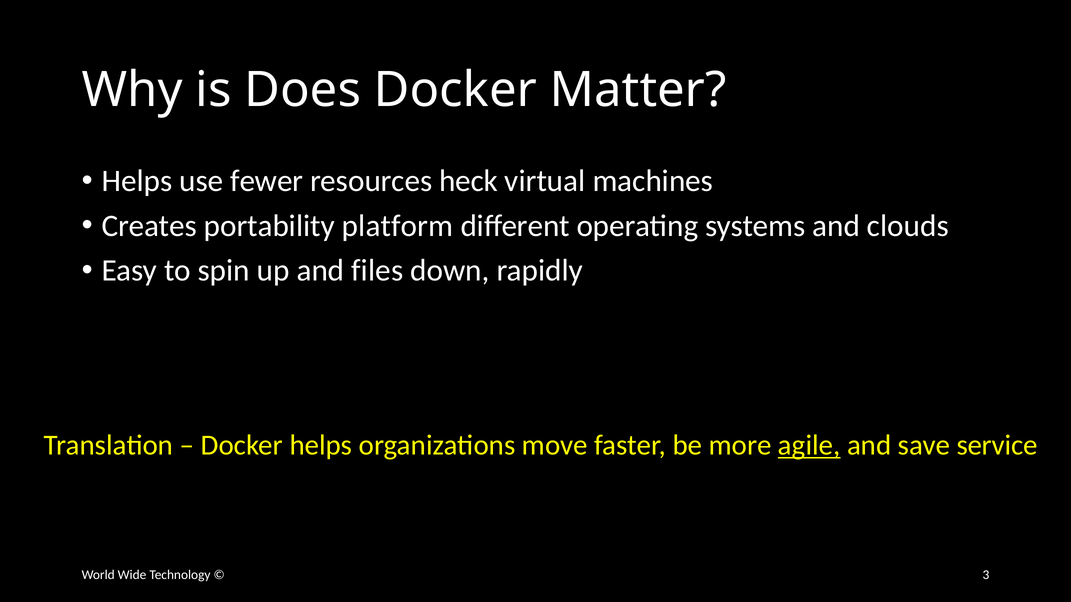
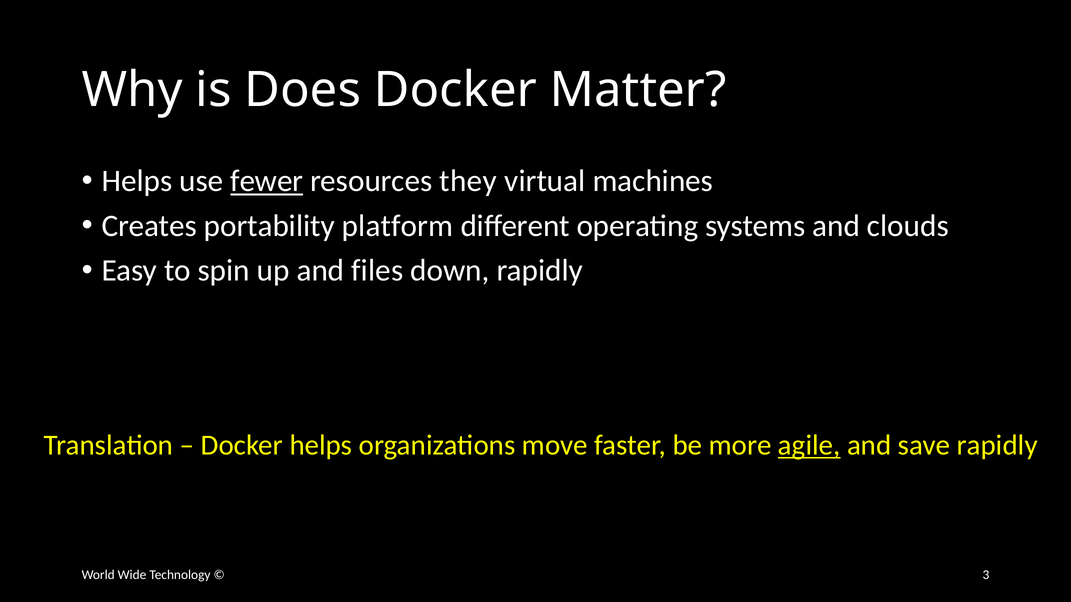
fewer underline: none -> present
heck: heck -> they
save service: service -> rapidly
